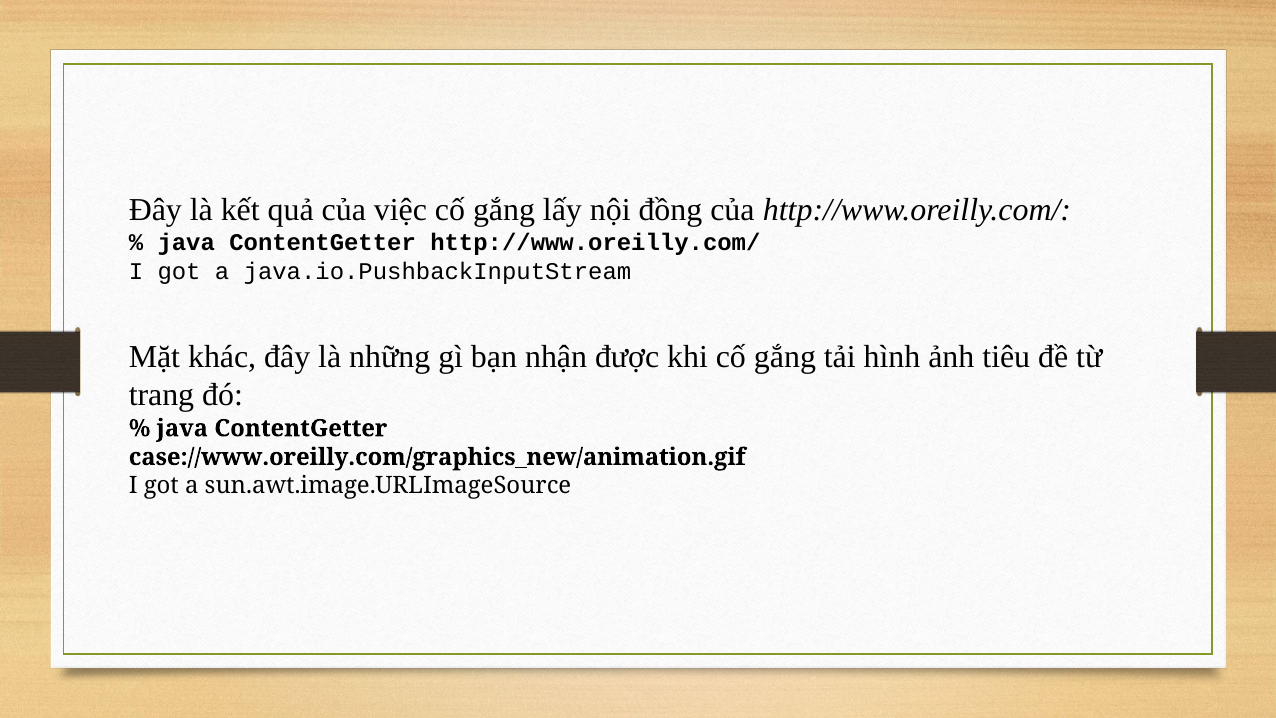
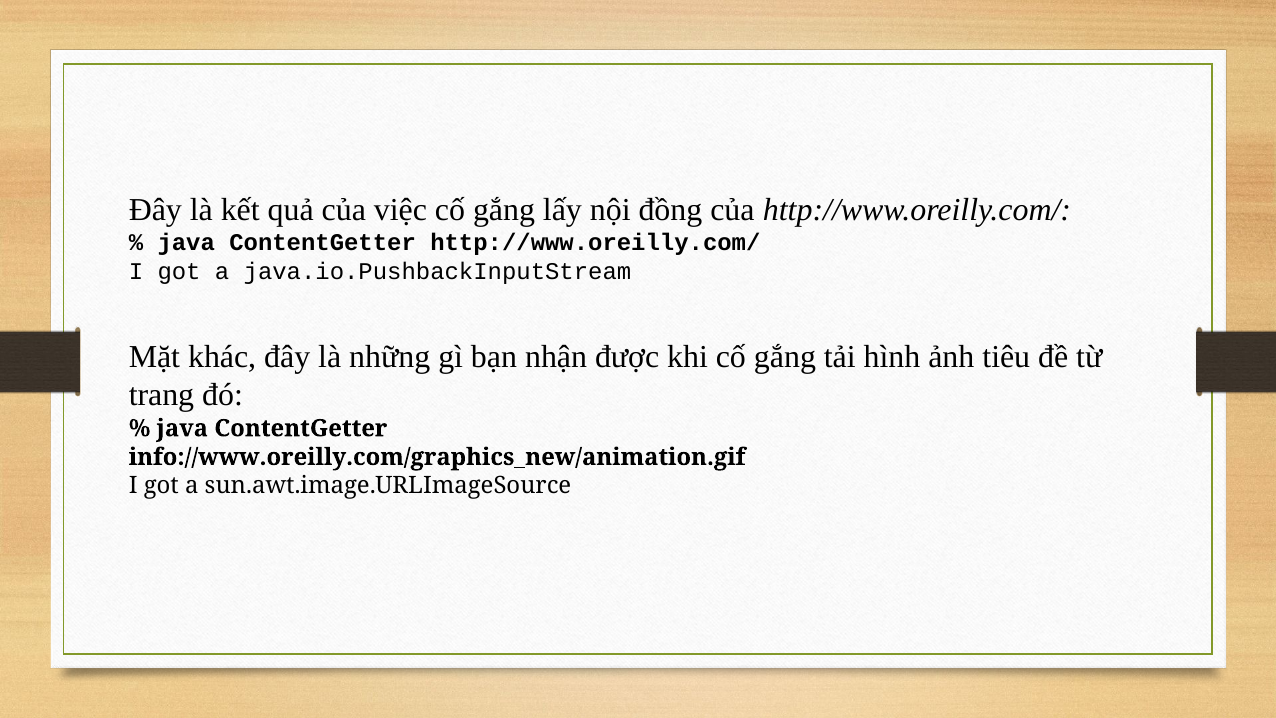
case://www.oreilly.com/graphics_new/animation.gif: case://www.oreilly.com/graphics_new/animation.gif -> info://www.oreilly.com/graphics_new/animation.gif
